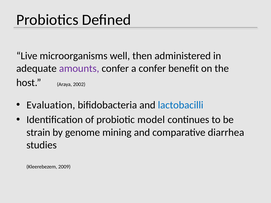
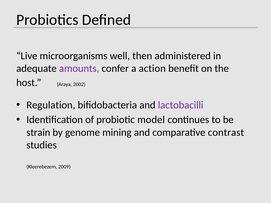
a confer: confer -> action
Evaluation: Evaluation -> Regulation
lactobacilli colour: blue -> purple
diarrhea: diarrhea -> contrast
